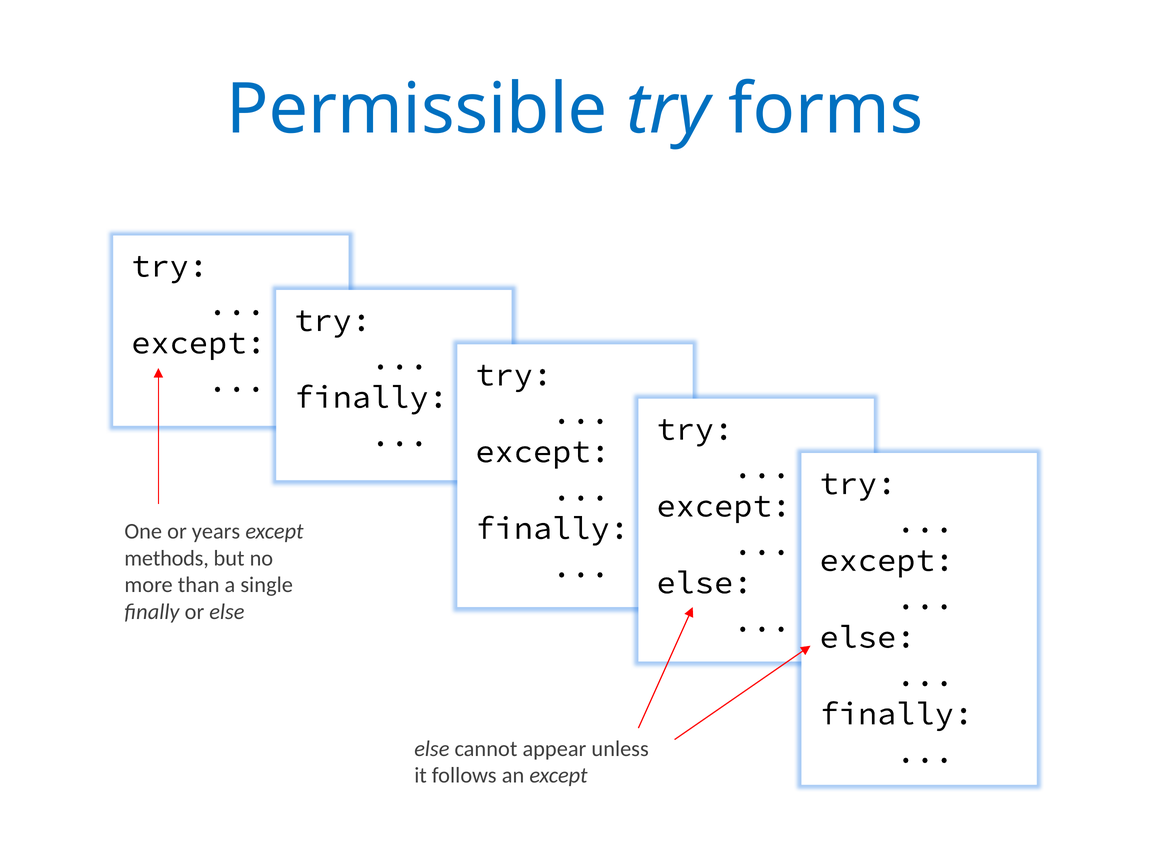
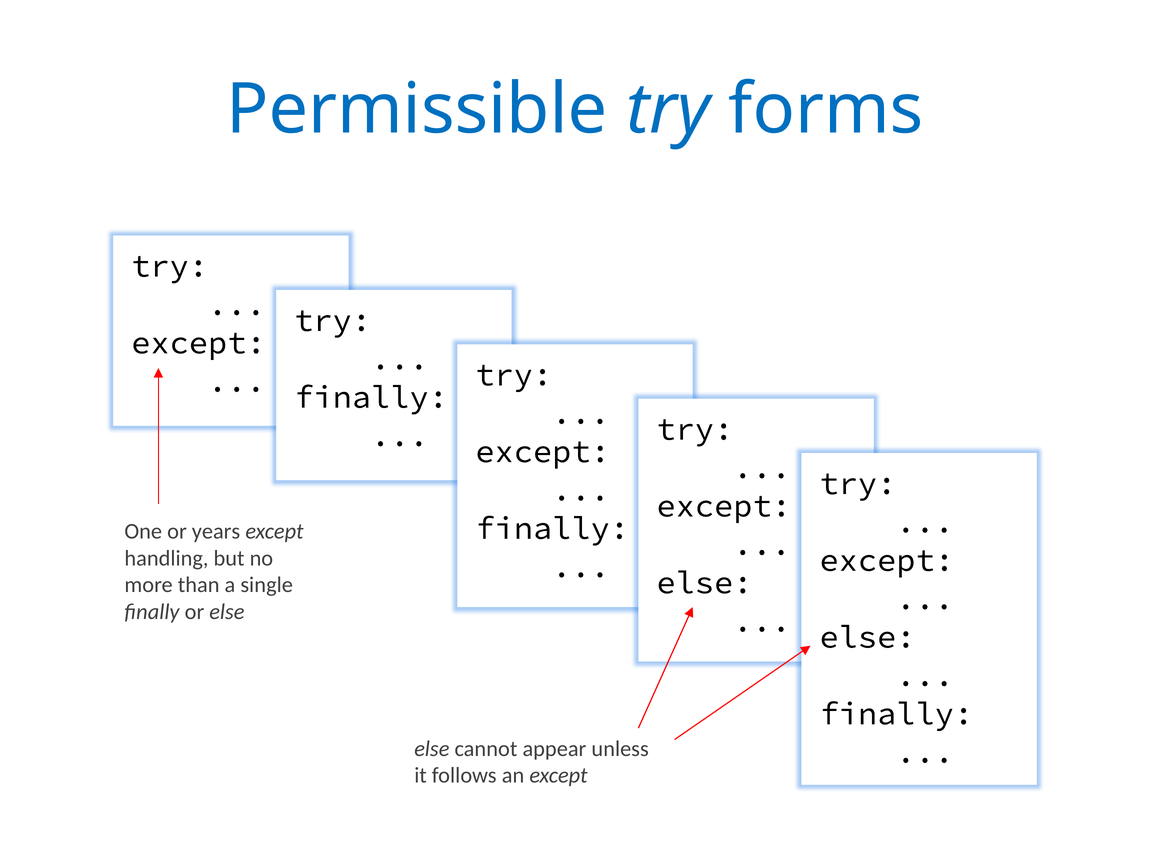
methods: methods -> handling
